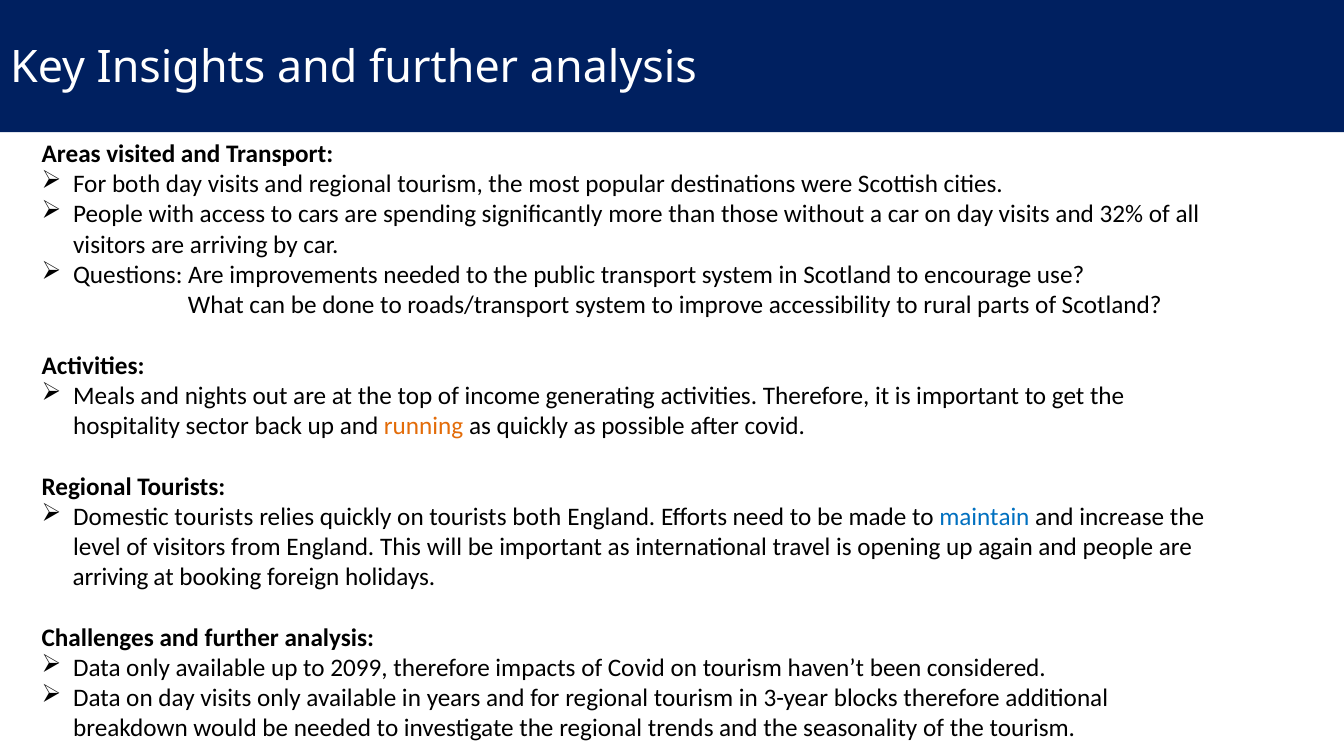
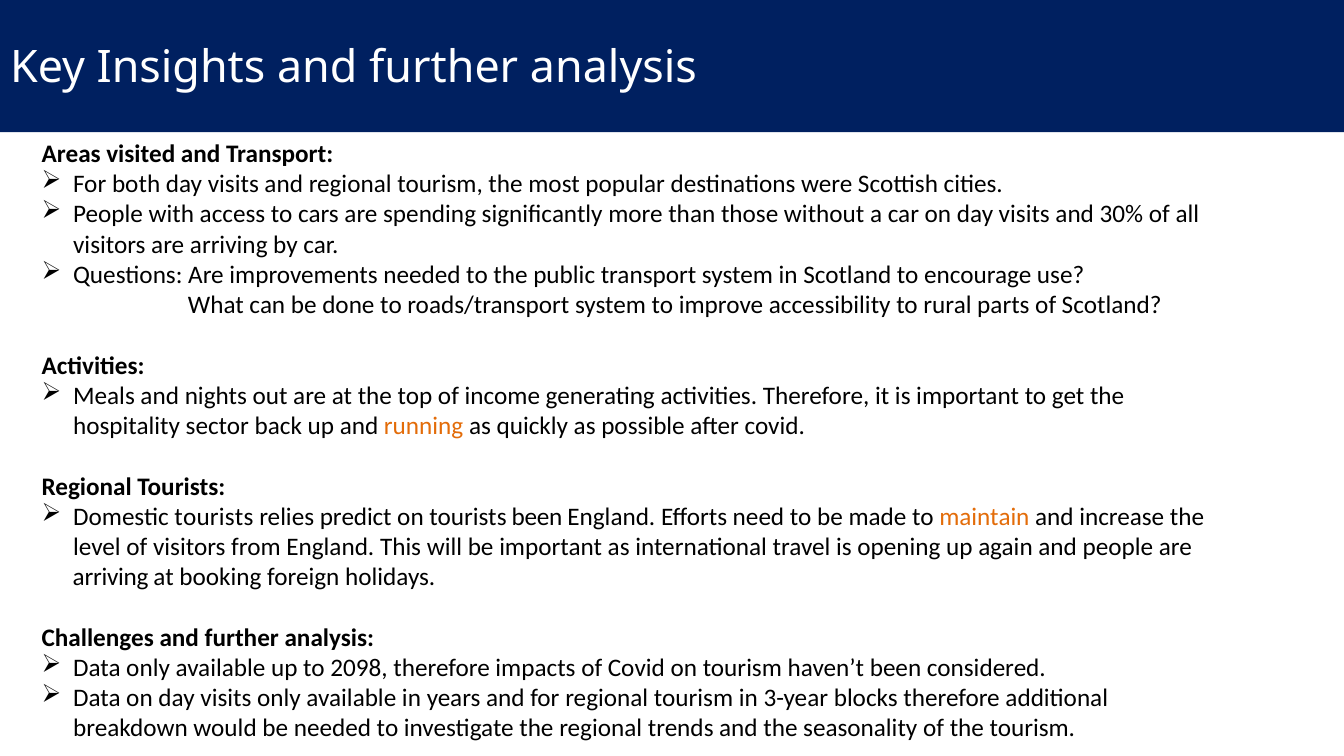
32%: 32% -> 30%
relies quickly: quickly -> predict
tourists both: both -> been
maintain colour: blue -> orange
2099: 2099 -> 2098
